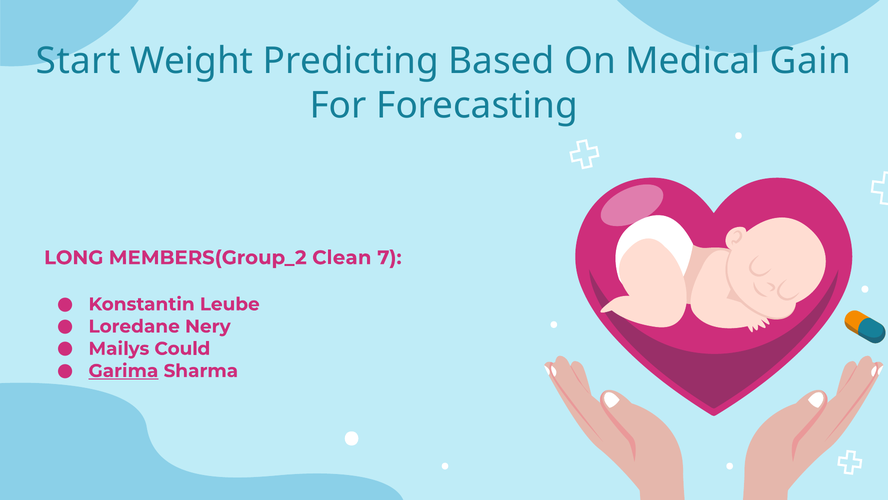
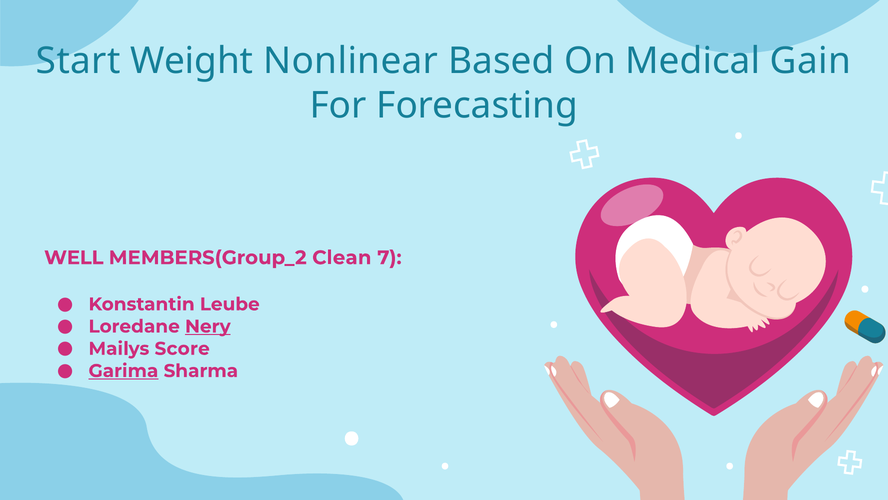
Predicting: Predicting -> Nonlinear
LONG: LONG -> WELL
Nery underline: none -> present
Could: Could -> Score
